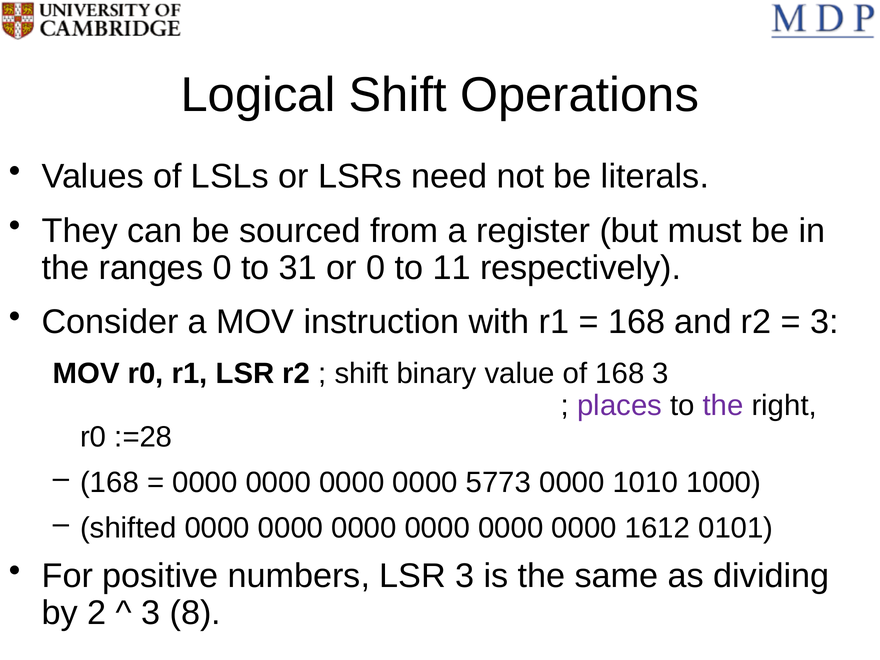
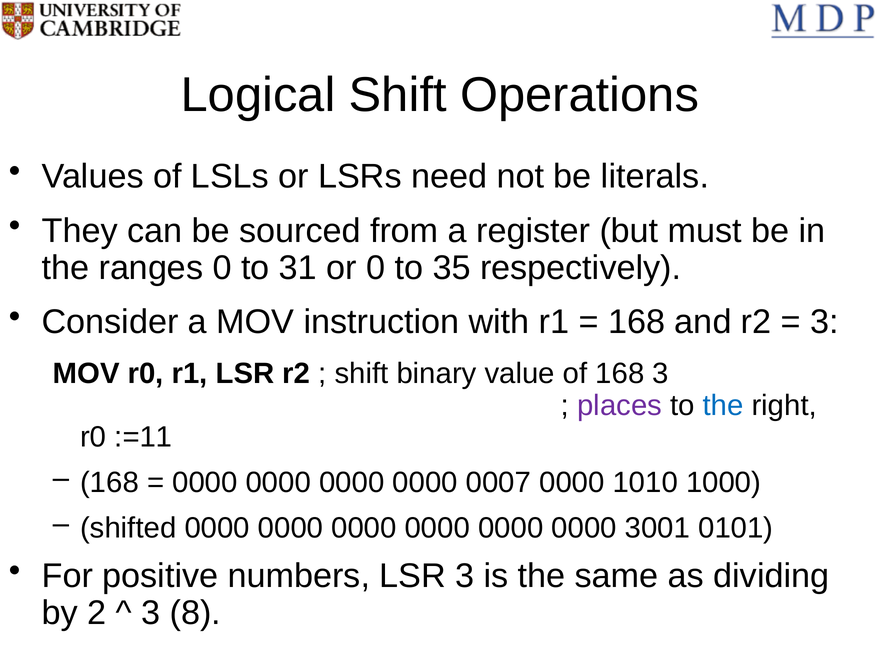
11: 11 -> 35
the at (723, 405) colour: purple -> blue
:=28: :=28 -> :=11
5773: 5773 -> 0007
1612: 1612 -> 3001
